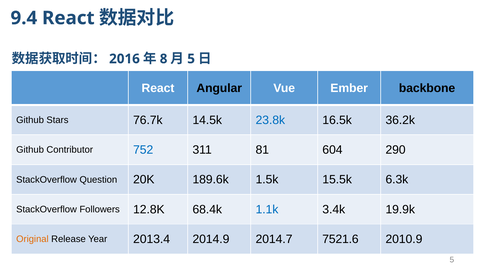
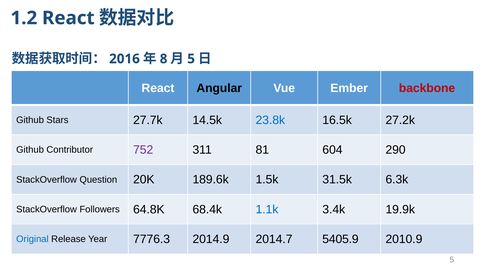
9.4: 9.4 -> 1.2
backbone colour: black -> red
76.7k: 76.7k -> 27.7k
36.2k: 36.2k -> 27.2k
752 colour: blue -> purple
15.5k: 15.5k -> 31.5k
12.8K: 12.8K -> 64.8K
Original colour: orange -> blue
2013.4: 2013.4 -> 7776.3
7521.6: 7521.6 -> 5405.9
